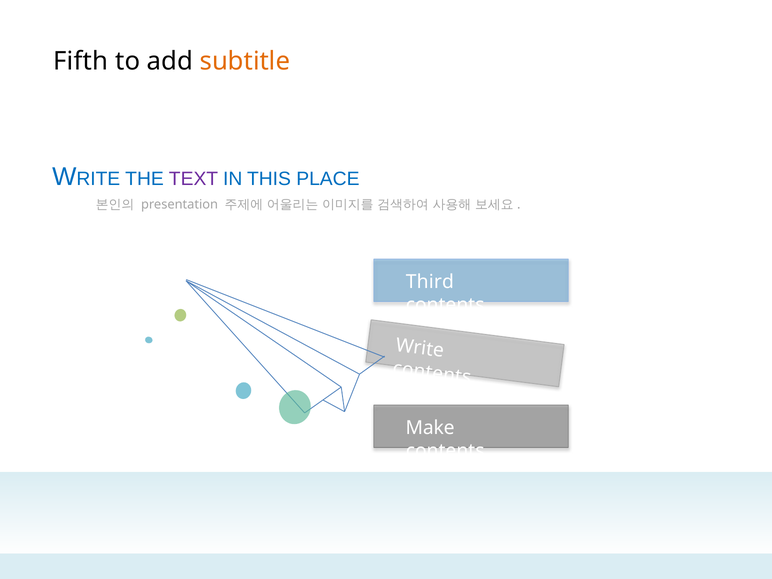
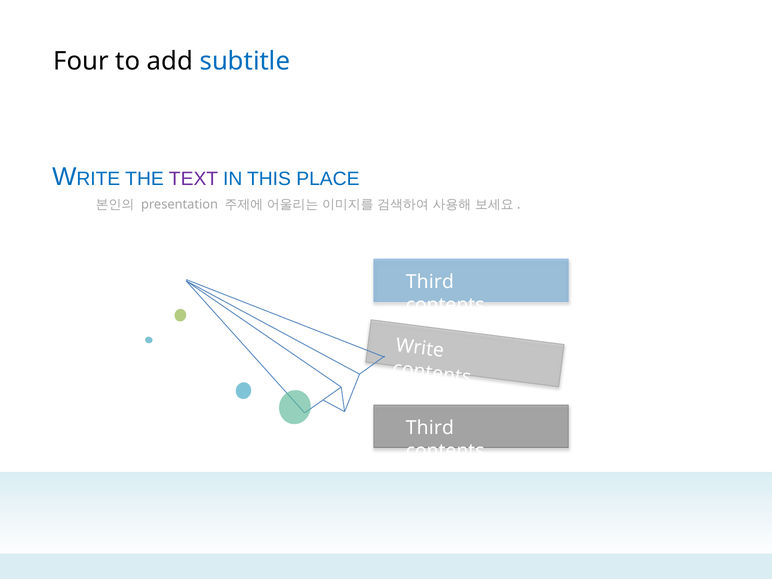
Fifth: Fifth -> Four
subtitle colour: orange -> blue
Make at (430, 428): Make -> Third
